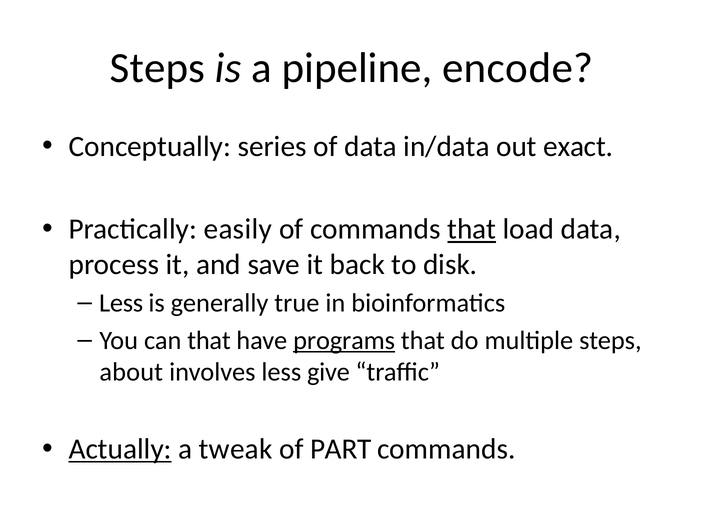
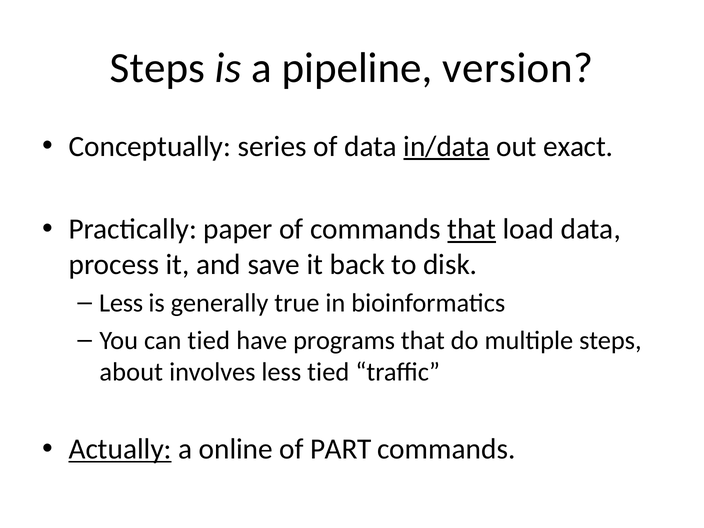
encode: encode -> version
in/data underline: none -> present
easily: easily -> paper
can that: that -> tied
programs underline: present -> none
less give: give -> tied
tweak: tweak -> online
